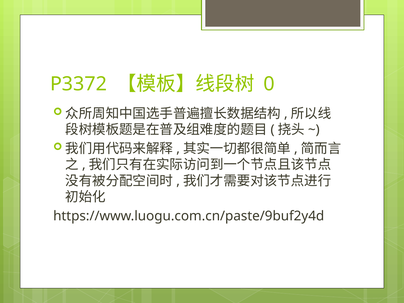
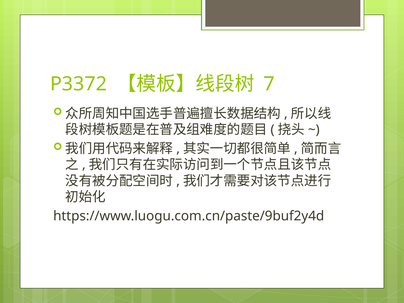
0: 0 -> 7
